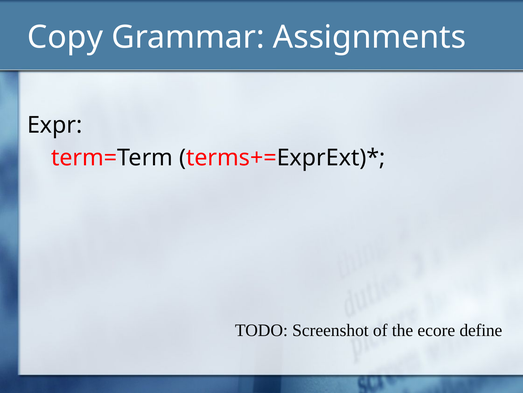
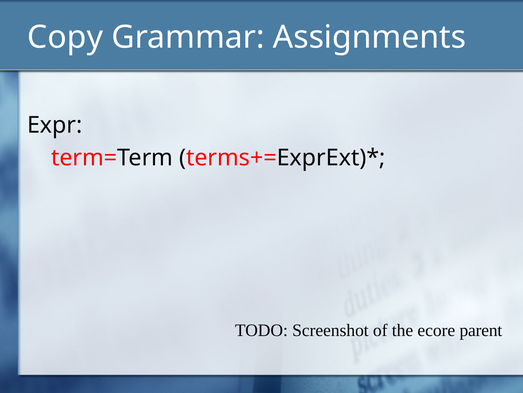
define: define -> parent
